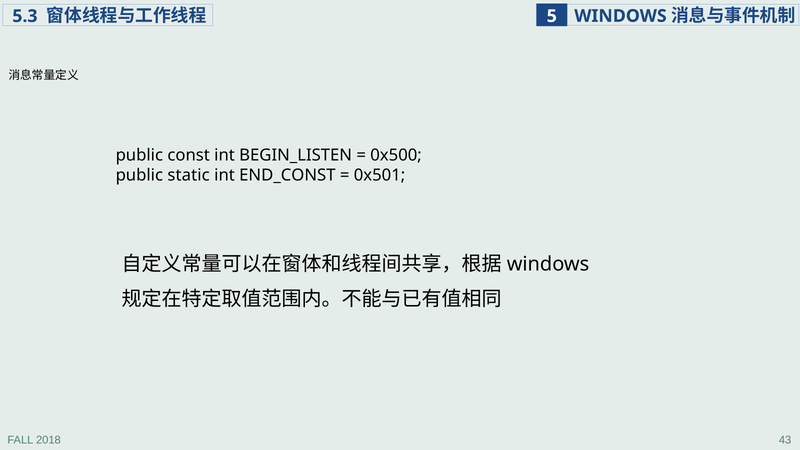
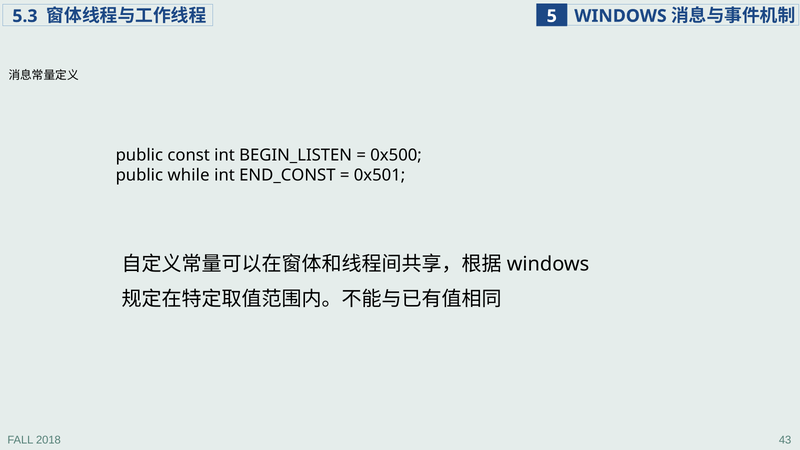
static: static -> while
